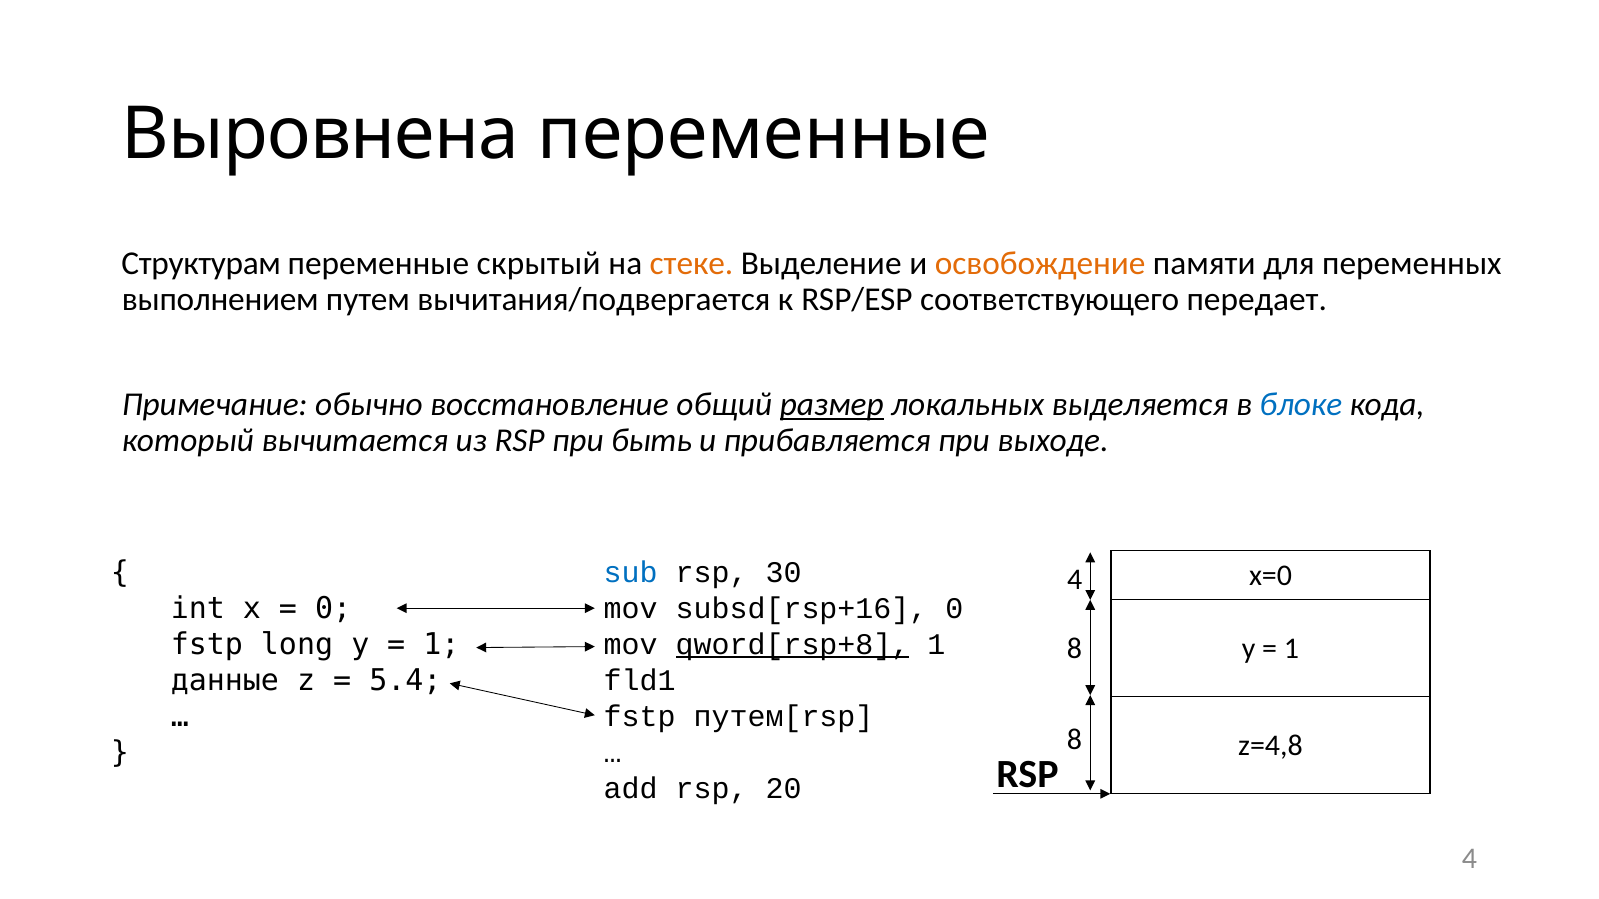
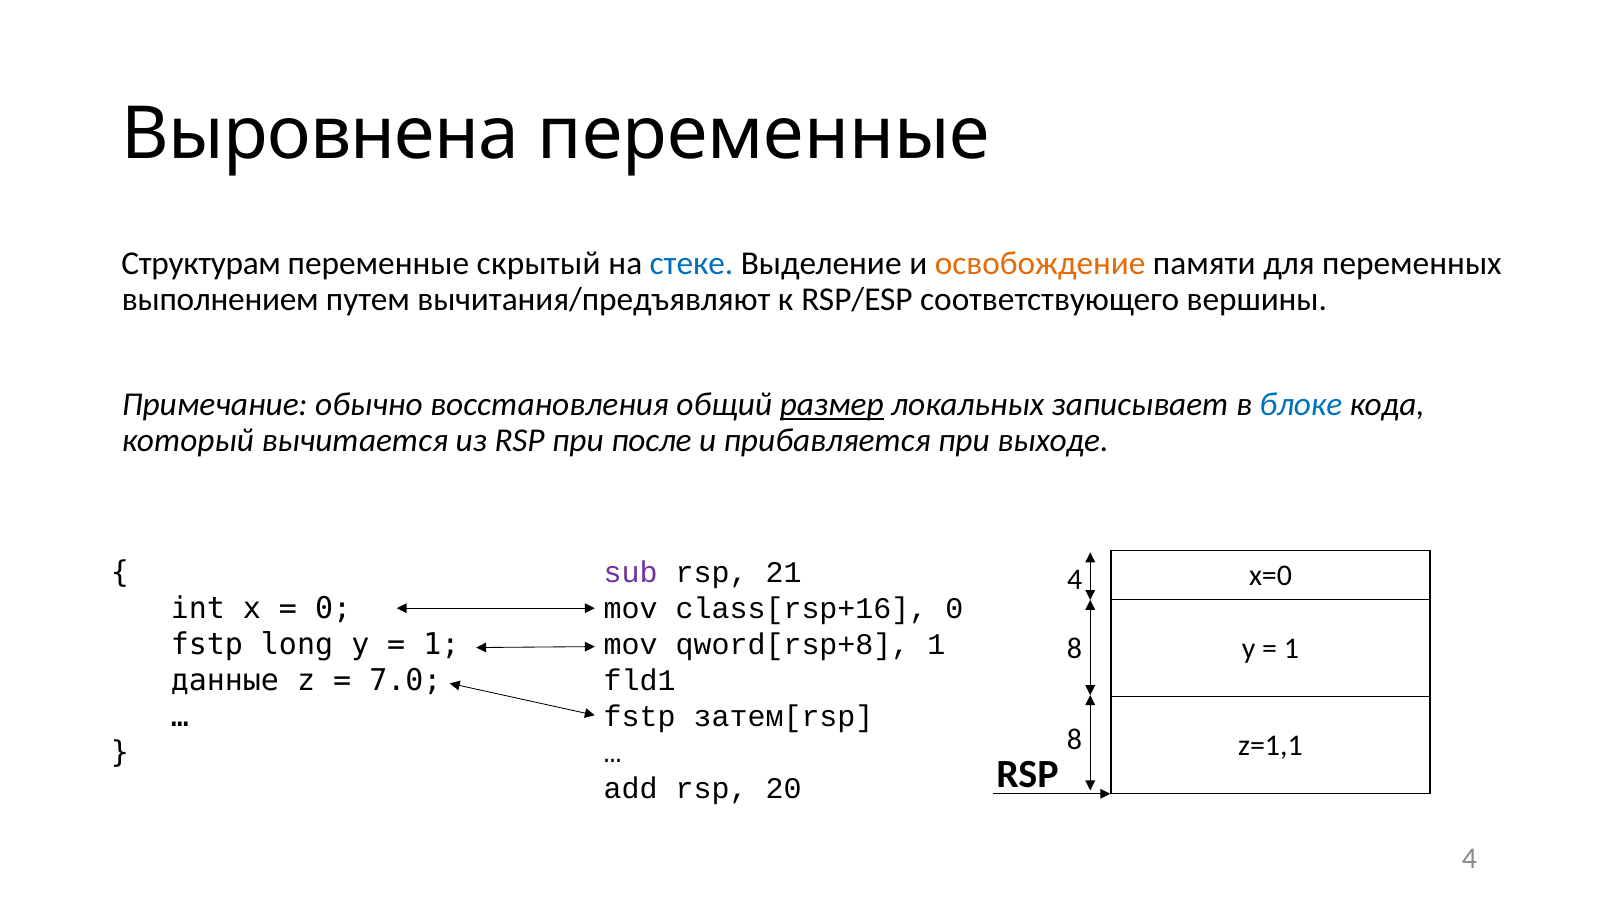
стеке colour: orange -> blue
вычитания/подвергается: вычитания/подвергается -> вычитания/предъявляют
передает: передает -> вершины
восстановление: восстановление -> восстановления
выделяется: выделяется -> записывает
быть: быть -> после
sub colour: blue -> purple
30: 30 -> 21
subsd[rsp+16: subsd[rsp+16 -> class[rsp+16
qword[rsp+8 underline: present -> none
5.4: 5.4 -> 7.0
путем[rsp: путем[rsp -> затем[rsp
z=4,8: z=4,8 -> z=1,1
